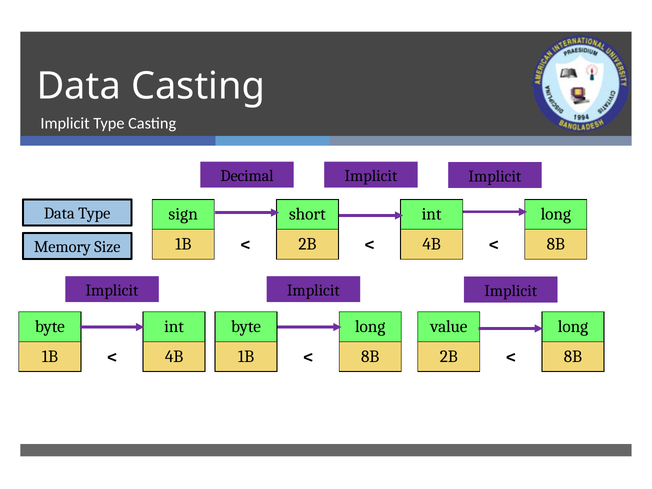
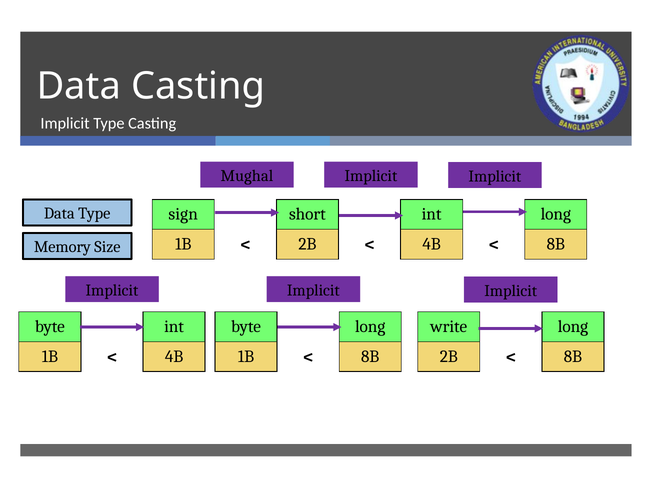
Decimal: Decimal -> Mughal
value: value -> write
